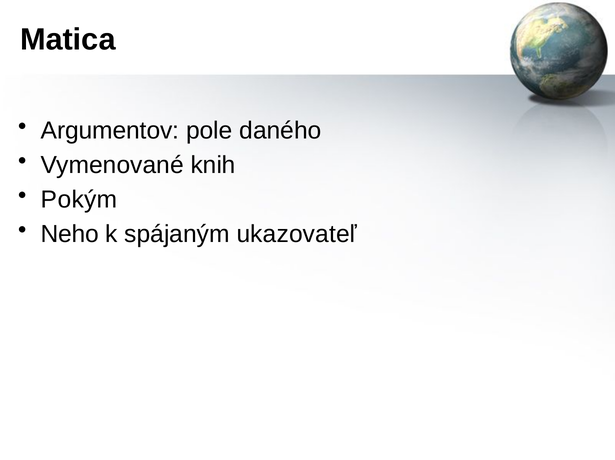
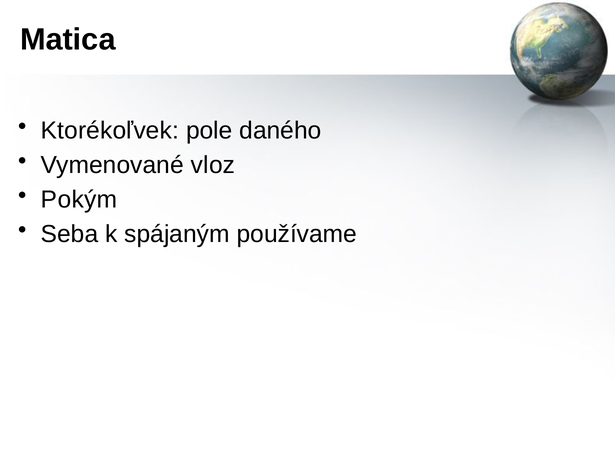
Argumentov: Argumentov -> Ktorékoľvek
knih: knih -> vloz
Neho: Neho -> Seba
ukazovateľ: ukazovateľ -> používame
